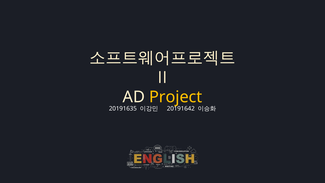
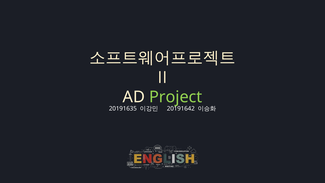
Project colour: yellow -> light green
